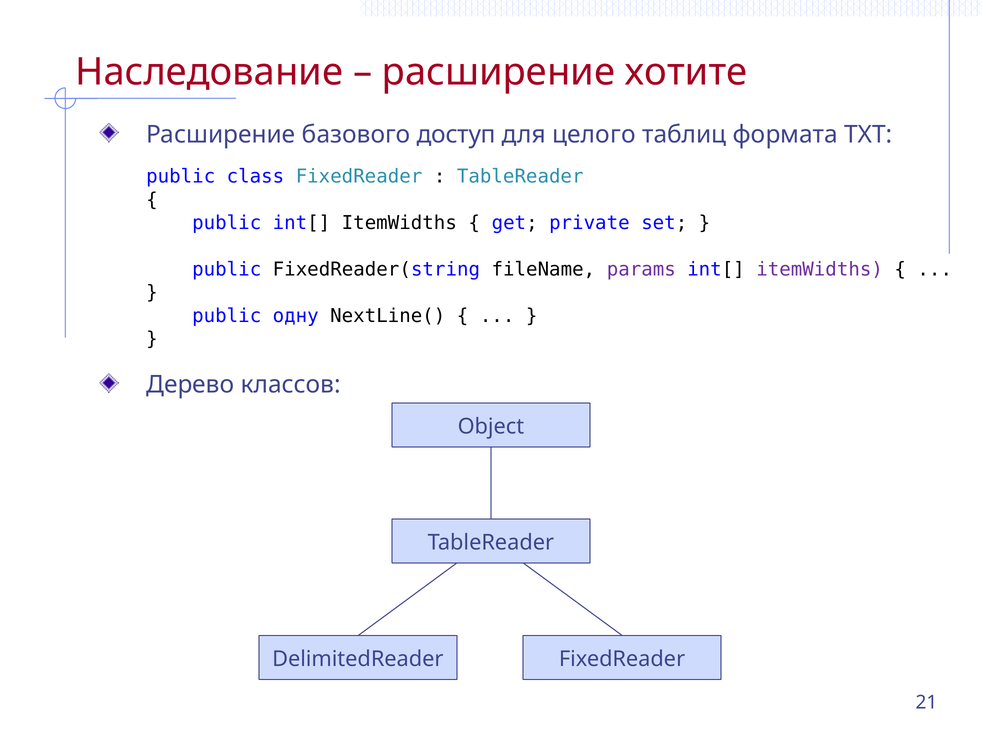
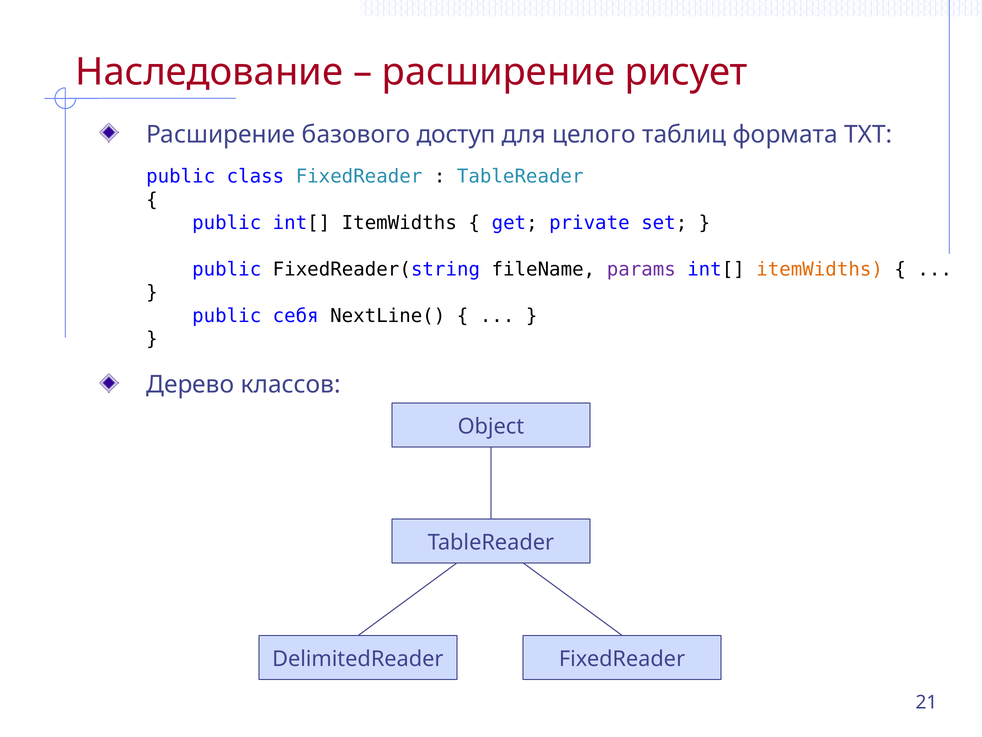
хотите: хотите -> рисует
itemWidths at (820, 270) colour: purple -> orange
одну: одну -> себя
